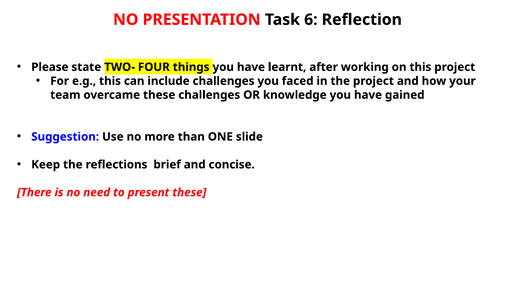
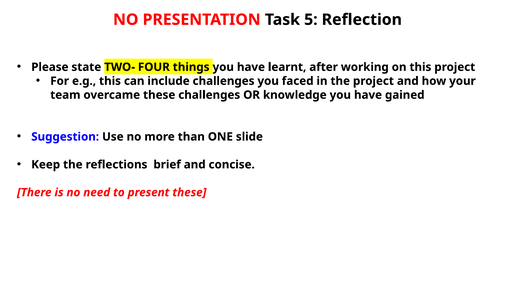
6: 6 -> 5
